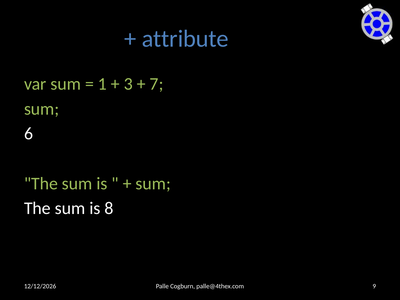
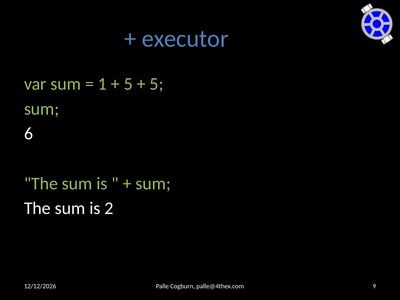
attribute: attribute -> executor
3 at (128, 84): 3 -> 5
7 at (157, 84): 7 -> 5
8: 8 -> 2
